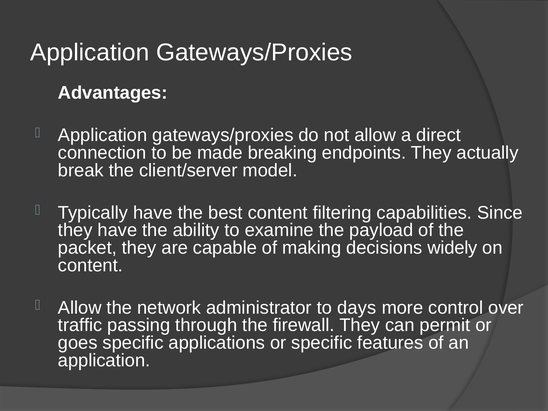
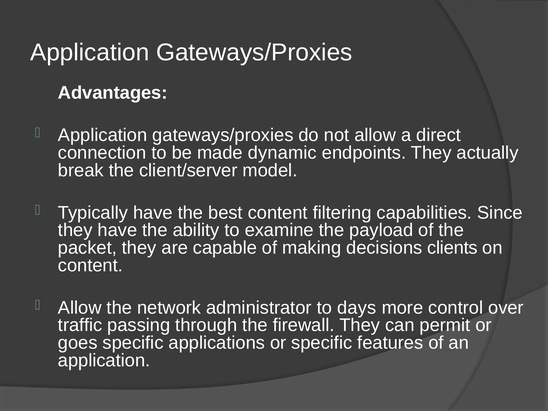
breaking: breaking -> dynamic
widely: widely -> clients
